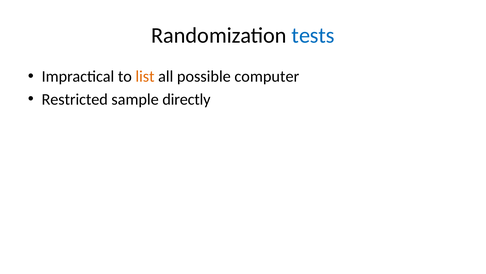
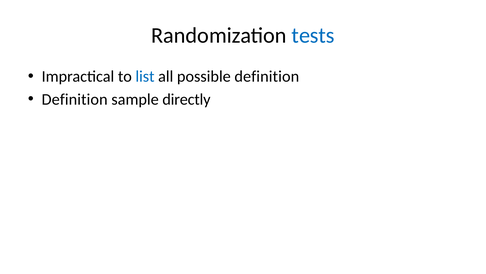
list colour: orange -> blue
possible computer: computer -> definition
Restricted at (75, 99): Restricted -> Definition
